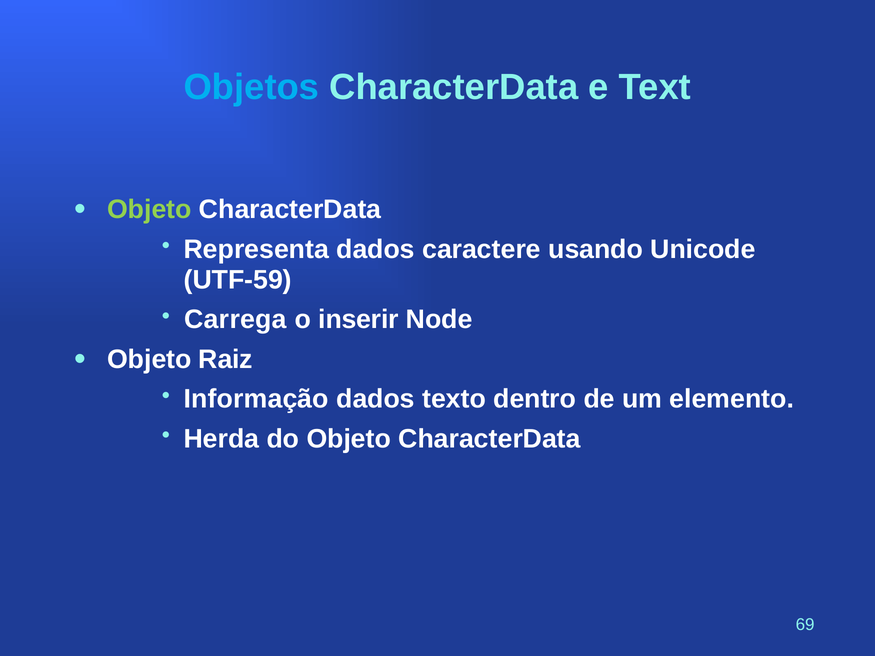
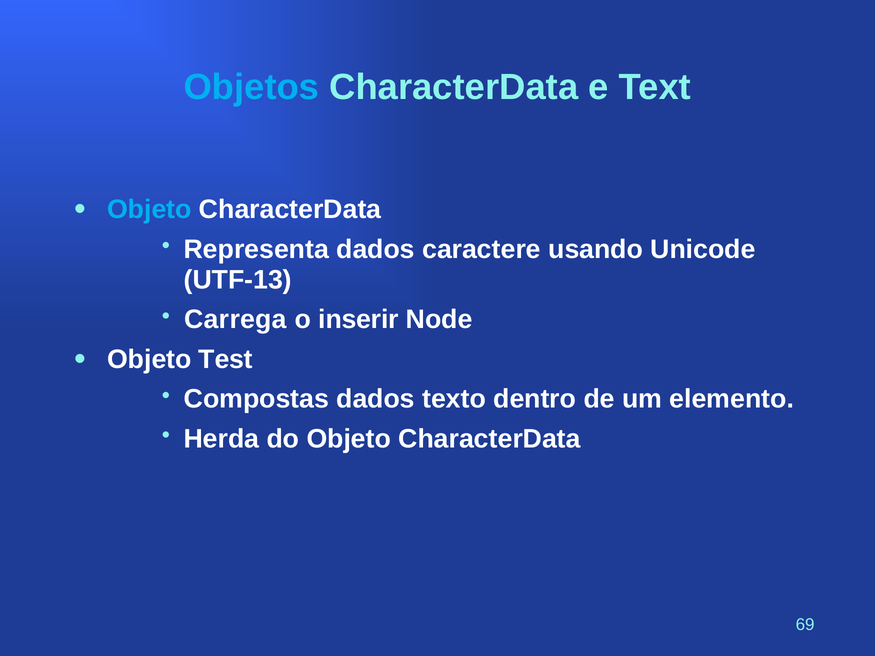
Objeto at (149, 210) colour: light green -> light blue
UTF-59: UTF-59 -> UTF-13
Raiz: Raiz -> Test
Informação: Informação -> Compostas
